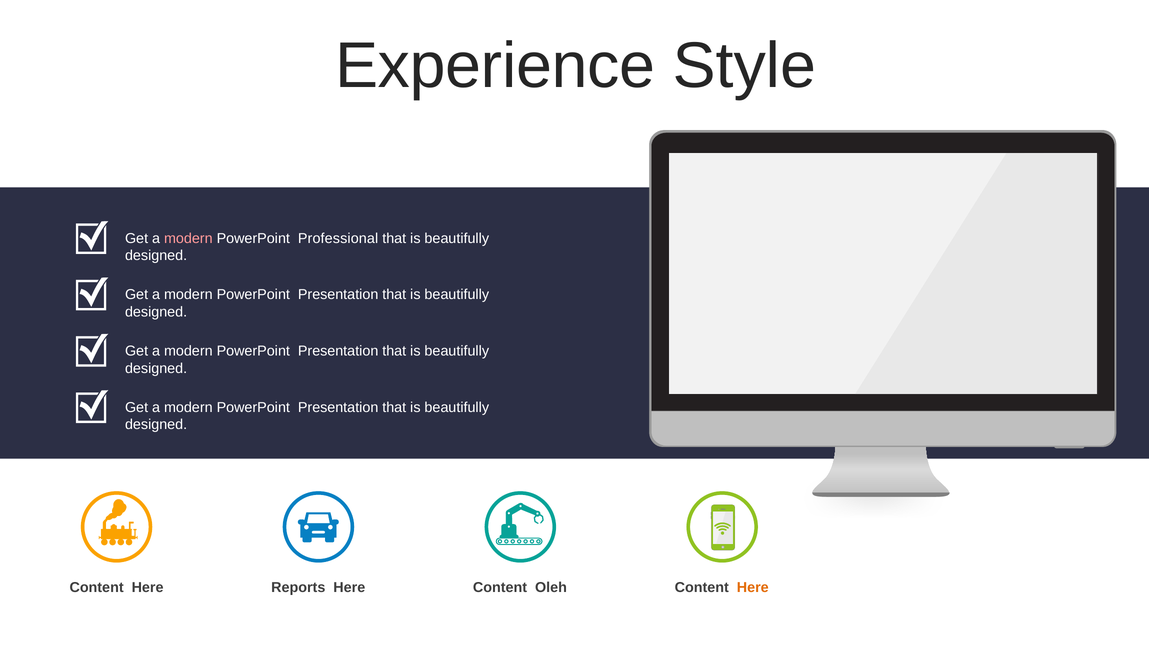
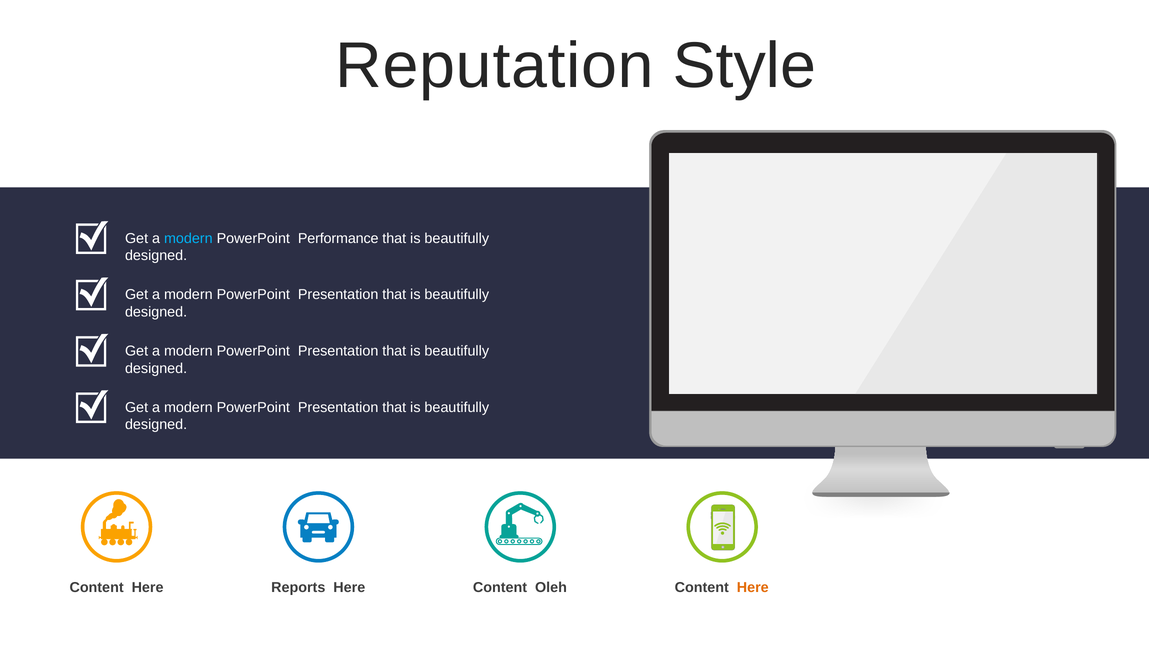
Experience: Experience -> Reputation
modern at (188, 238) colour: pink -> light blue
Professional: Professional -> Performance
